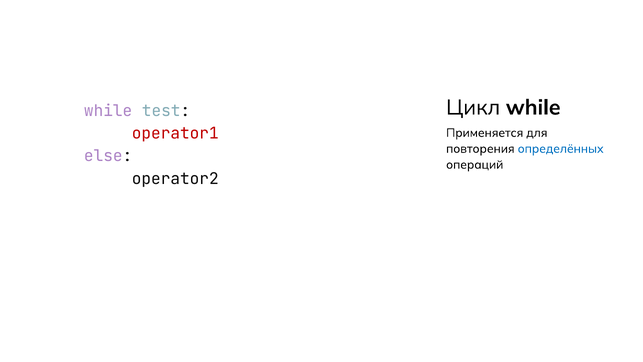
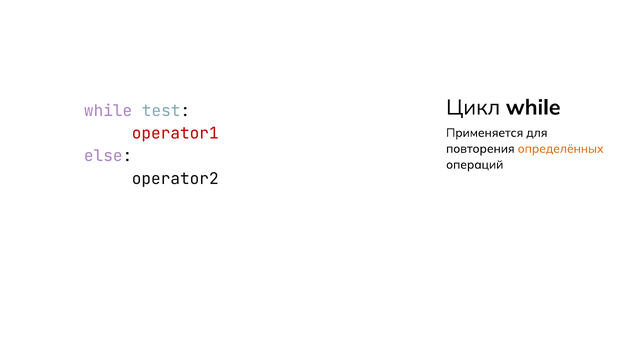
определённых colour: blue -> orange
